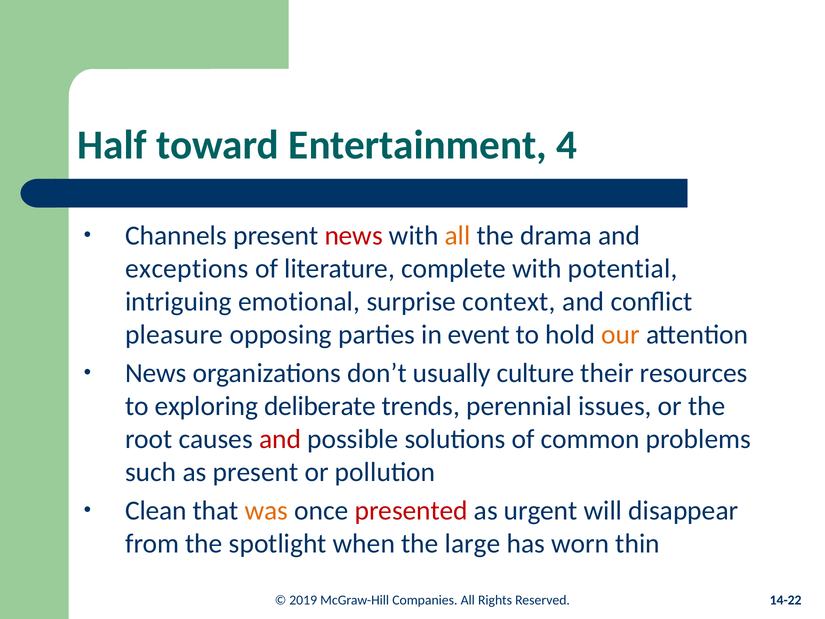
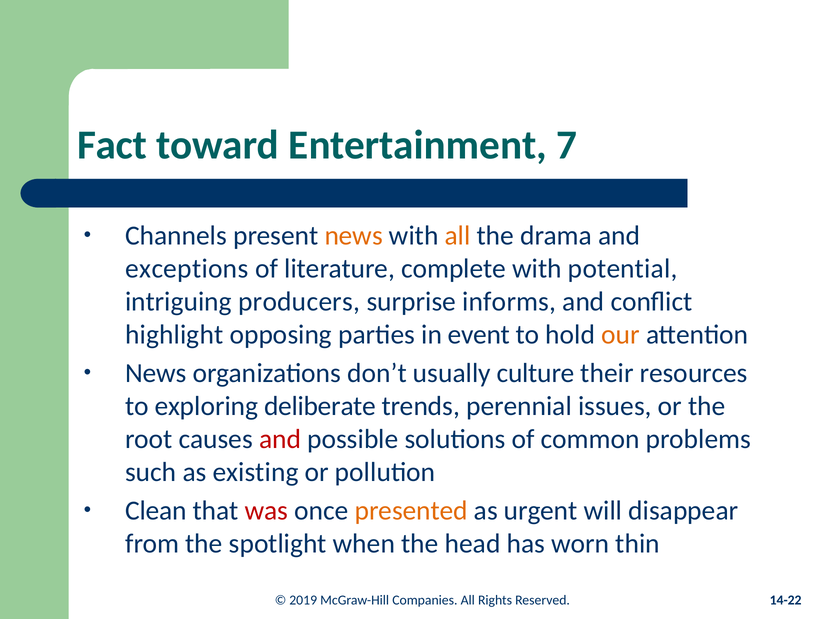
Half: Half -> Fact
4: 4 -> 7
news at (354, 236) colour: red -> orange
emotional: emotional -> producers
context: context -> informs
pleasure: pleasure -> highlight
as present: present -> existing
was colour: orange -> red
presented colour: red -> orange
large: large -> head
